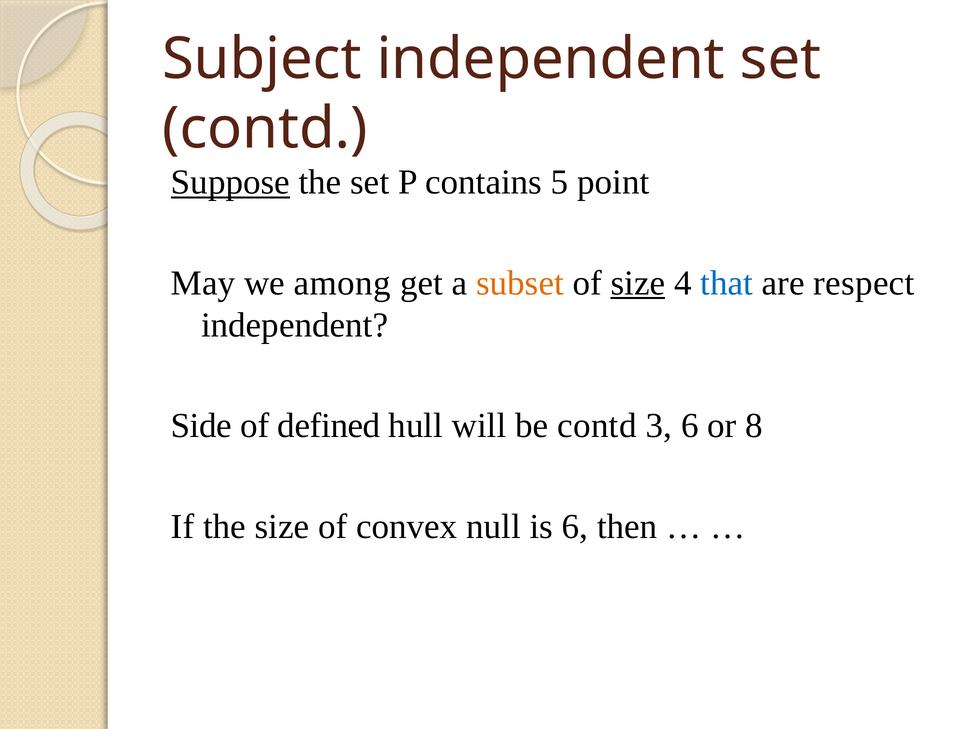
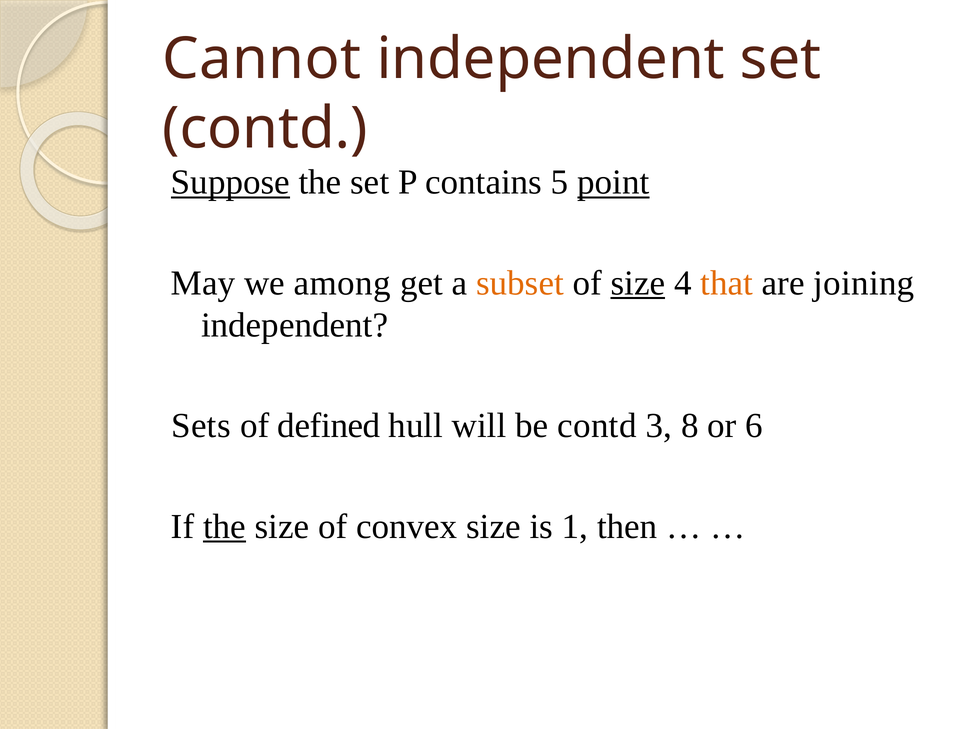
Subject: Subject -> Cannot
point underline: none -> present
that colour: blue -> orange
respect: respect -> joining
Side: Side -> Sets
3 6: 6 -> 8
8: 8 -> 6
the at (224, 526) underline: none -> present
convex null: null -> size
is 6: 6 -> 1
